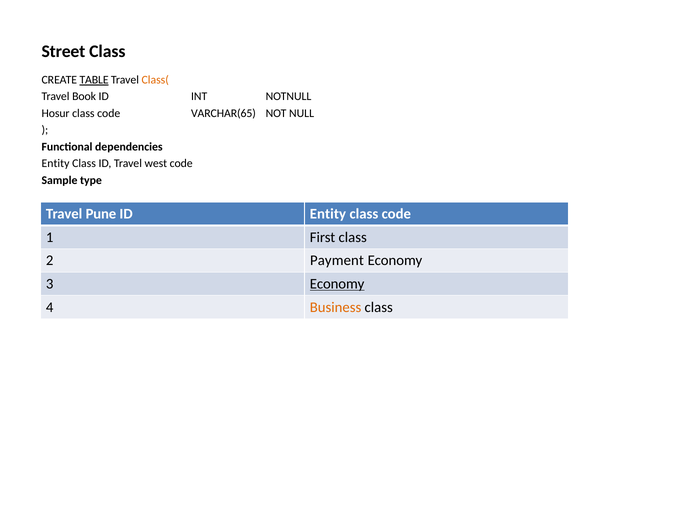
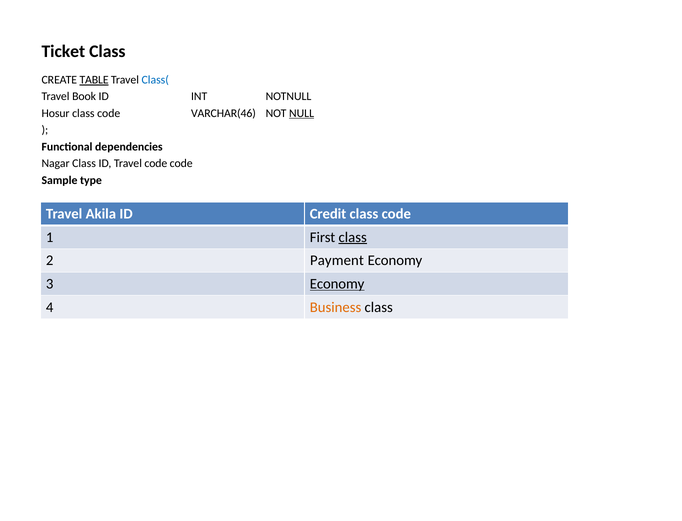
Street: Street -> Ticket
Class( colour: orange -> blue
VARCHAR(65: VARCHAR(65 -> VARCHAR(46
NULL underline: none -> present
Entity at (56, 164): Entity -> Nagar
Travel west: west -> code
Pune: Pune -> Akila
ID Entity: Entity -> Credit
class at (353, 237) underline: none -> present
